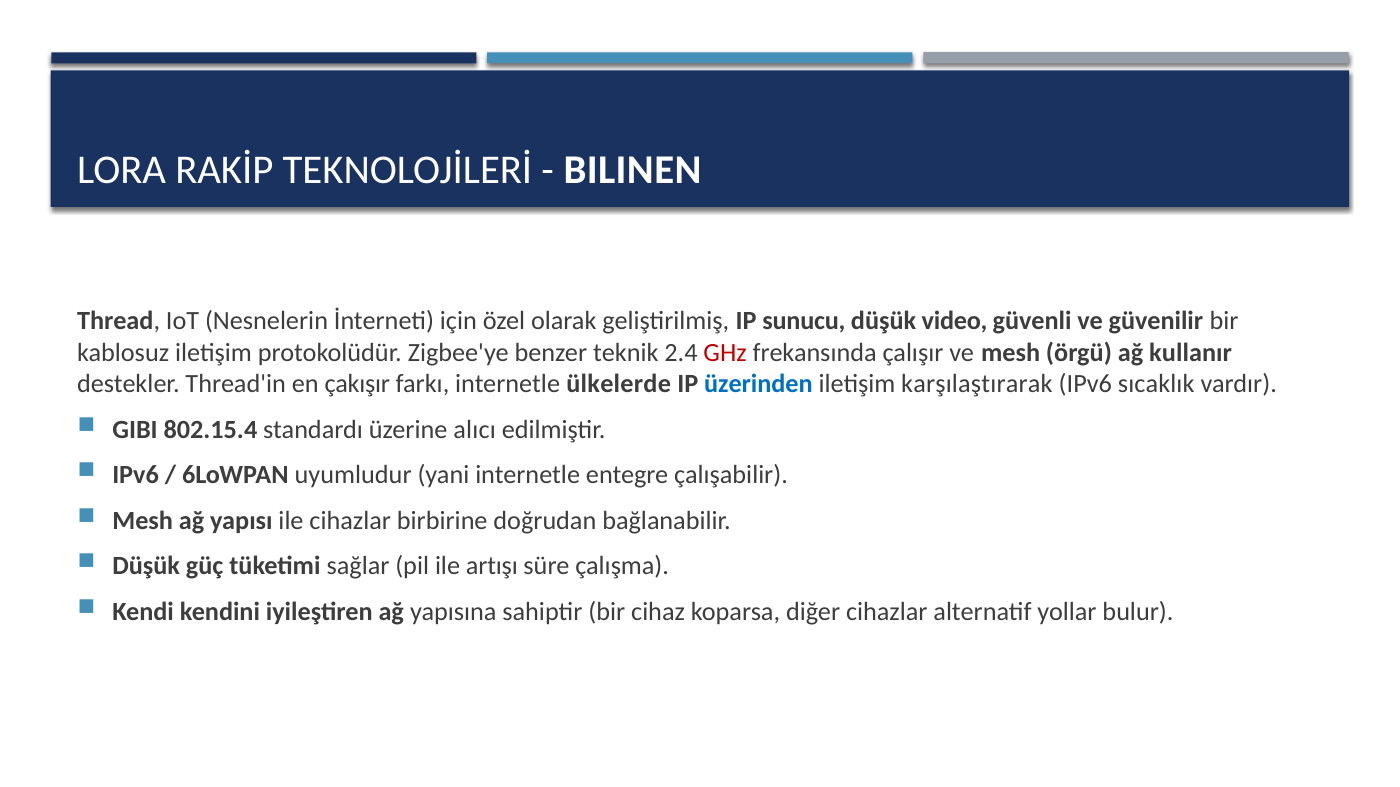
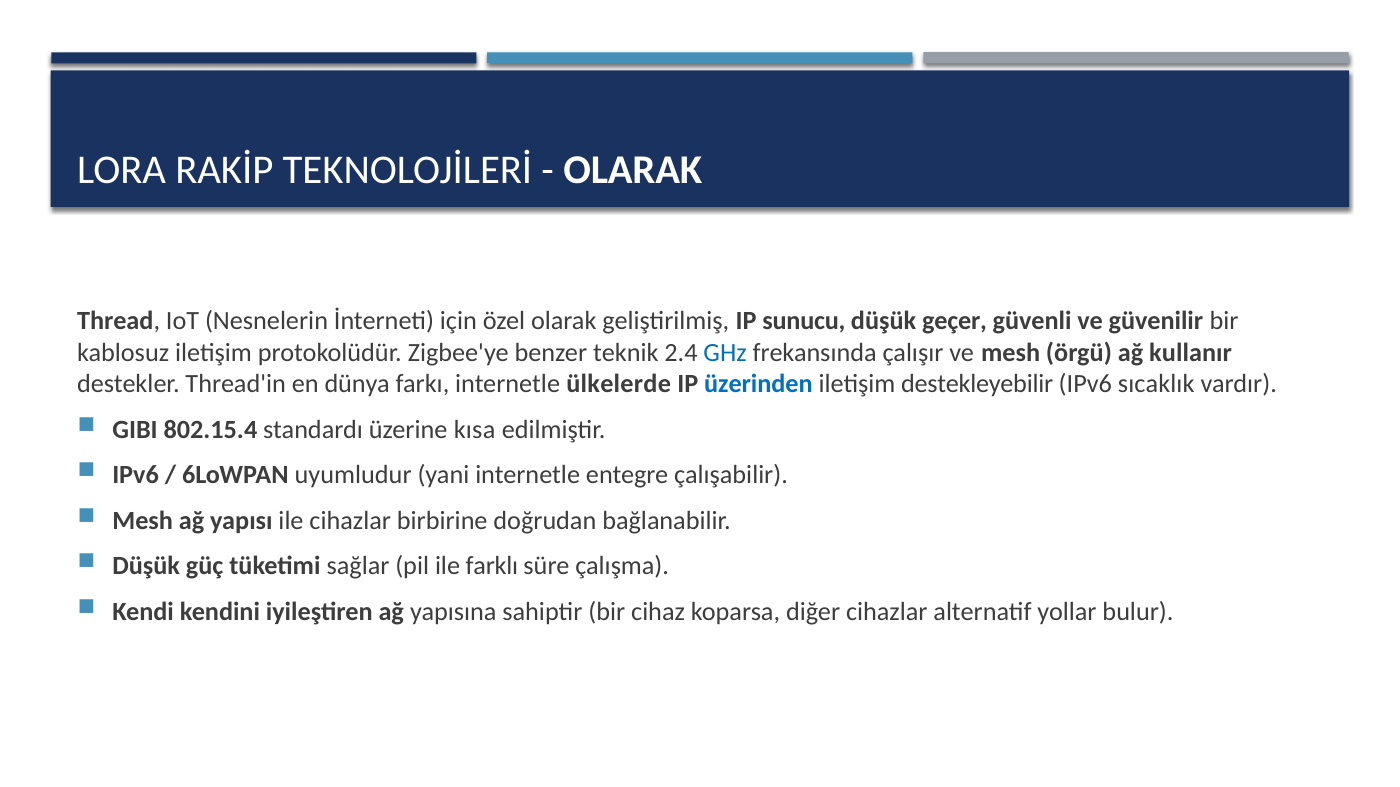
BILINEN at (632, 170): BILINEN -> OLARAK
video: video -> geçer
GHz colour: red -> blue
çakışır: çakışır -> dünya
karşılaştırarak: karşılaştırarak -> destekleyebilir
alıcı: alıcı -> kısa
artışı: artışı -> farklı
